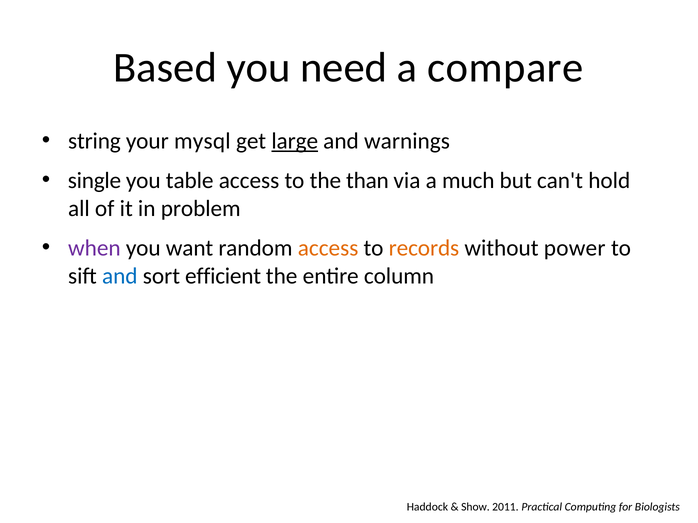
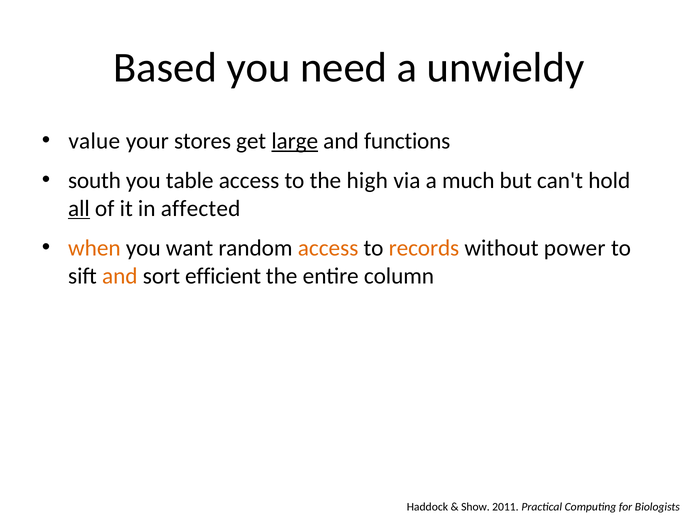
compare: compare -> unwieldy
string: string -> value
mysql: mysql -> stores
warnings: warnings -> functions
single: single -> south
than: than -> high
all underline: none -> present
problem: problem -> affected
when colour: purple -> orange
and at (120, 276) colour: blue -> orange
